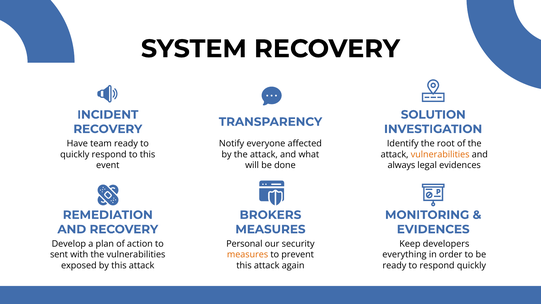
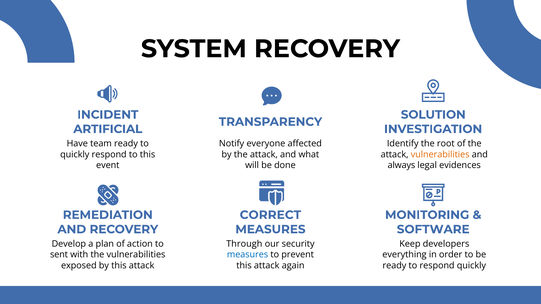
RECOVERY at (108, 129): RECOVERY -> ARTIFICIAL
BROKERS: BROKERS -> CORRECT
EVIDENCES at (433, 230): EVIDENCES -> SOFTWARE
Personal: Personal -> Through
measures at (248, 255) colour: orange -> blue
